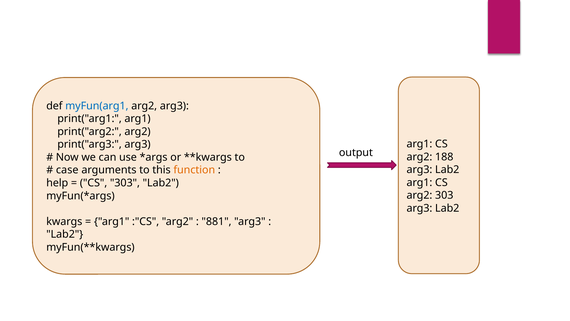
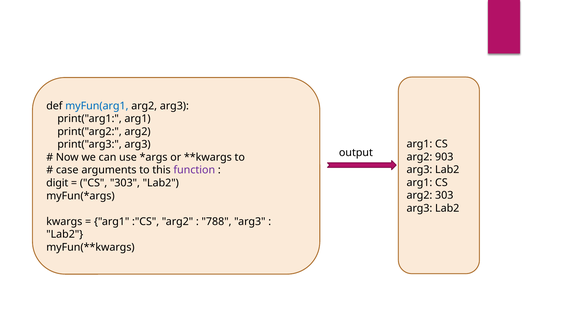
188: 188 -> 903
function colour: orange -> purple
help: help -> digit
881: 881 -> 788
